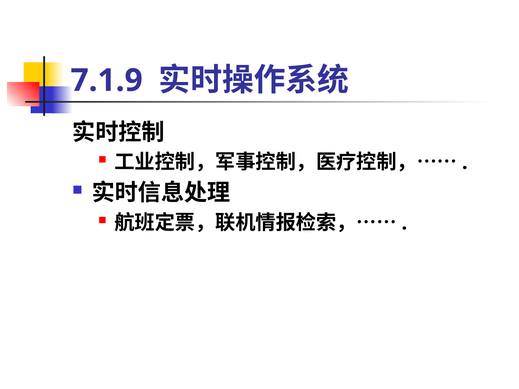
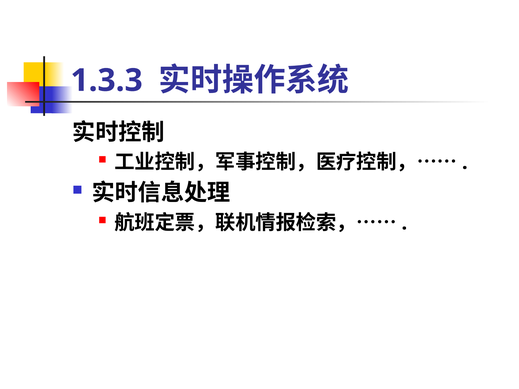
7.1.9: 7.1.9 -> 1.3.3
